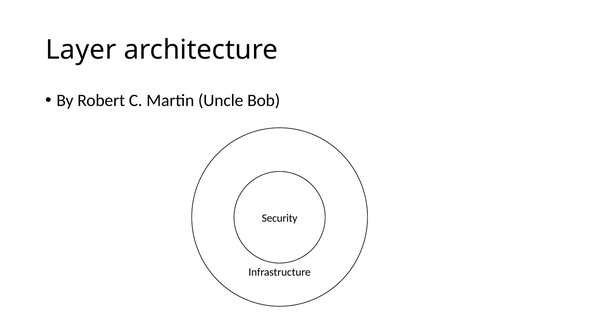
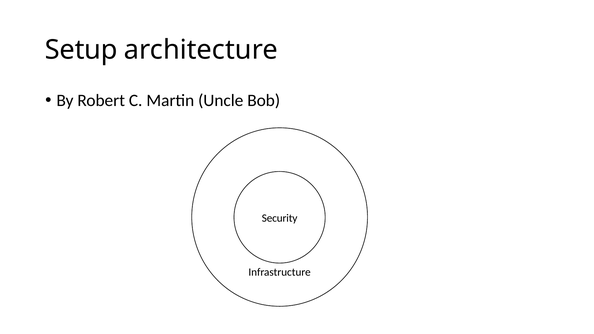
Layer: Layer -> Setup
